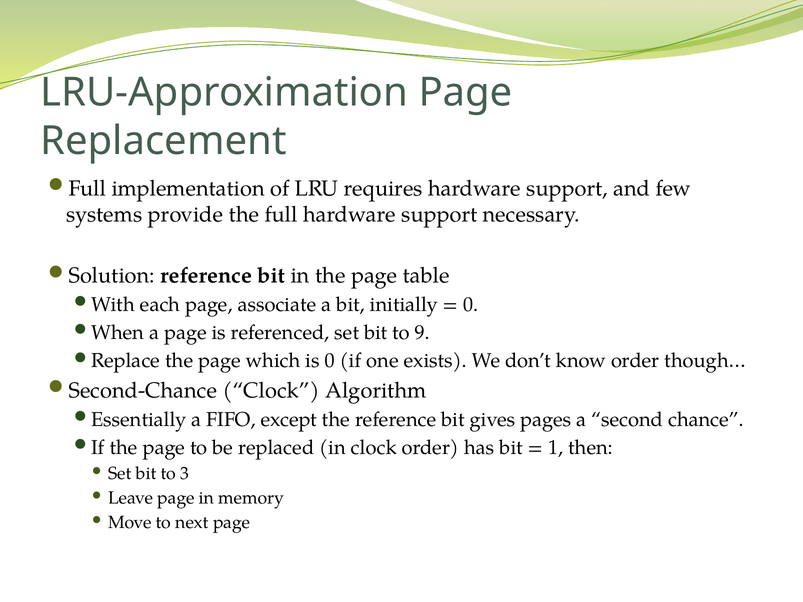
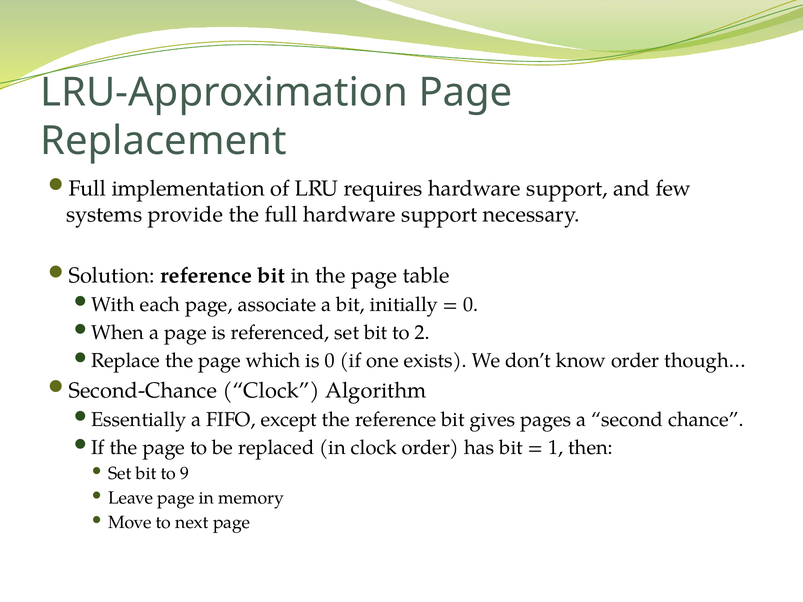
9: 9 -> 2
3: 3 -> 9
